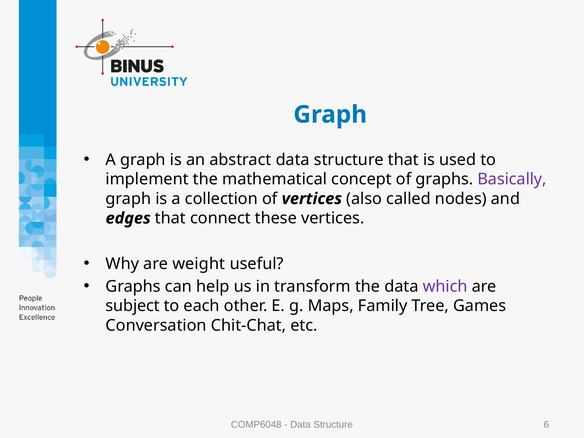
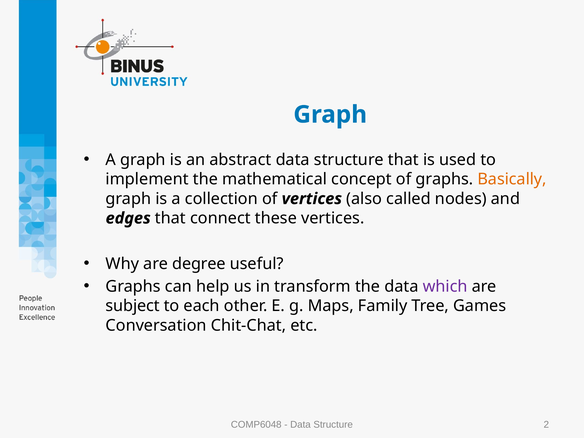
Basically colour: purple -> orange
weight: weight -> degree
6: 6 -> 2
